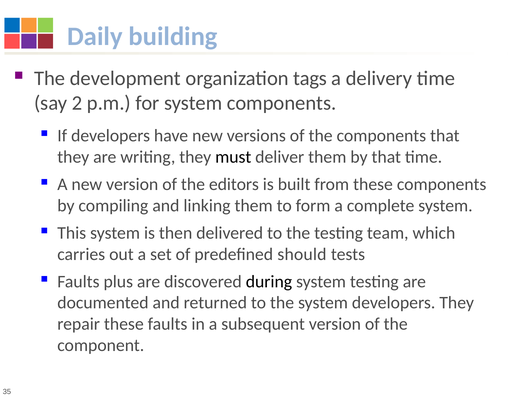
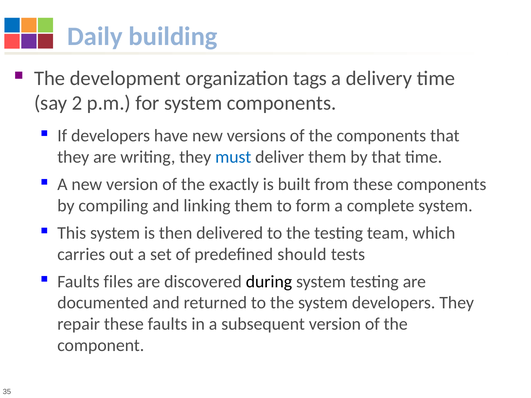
must colour: black -> blue
editors: editors -> exactly
plus: plus -> files
